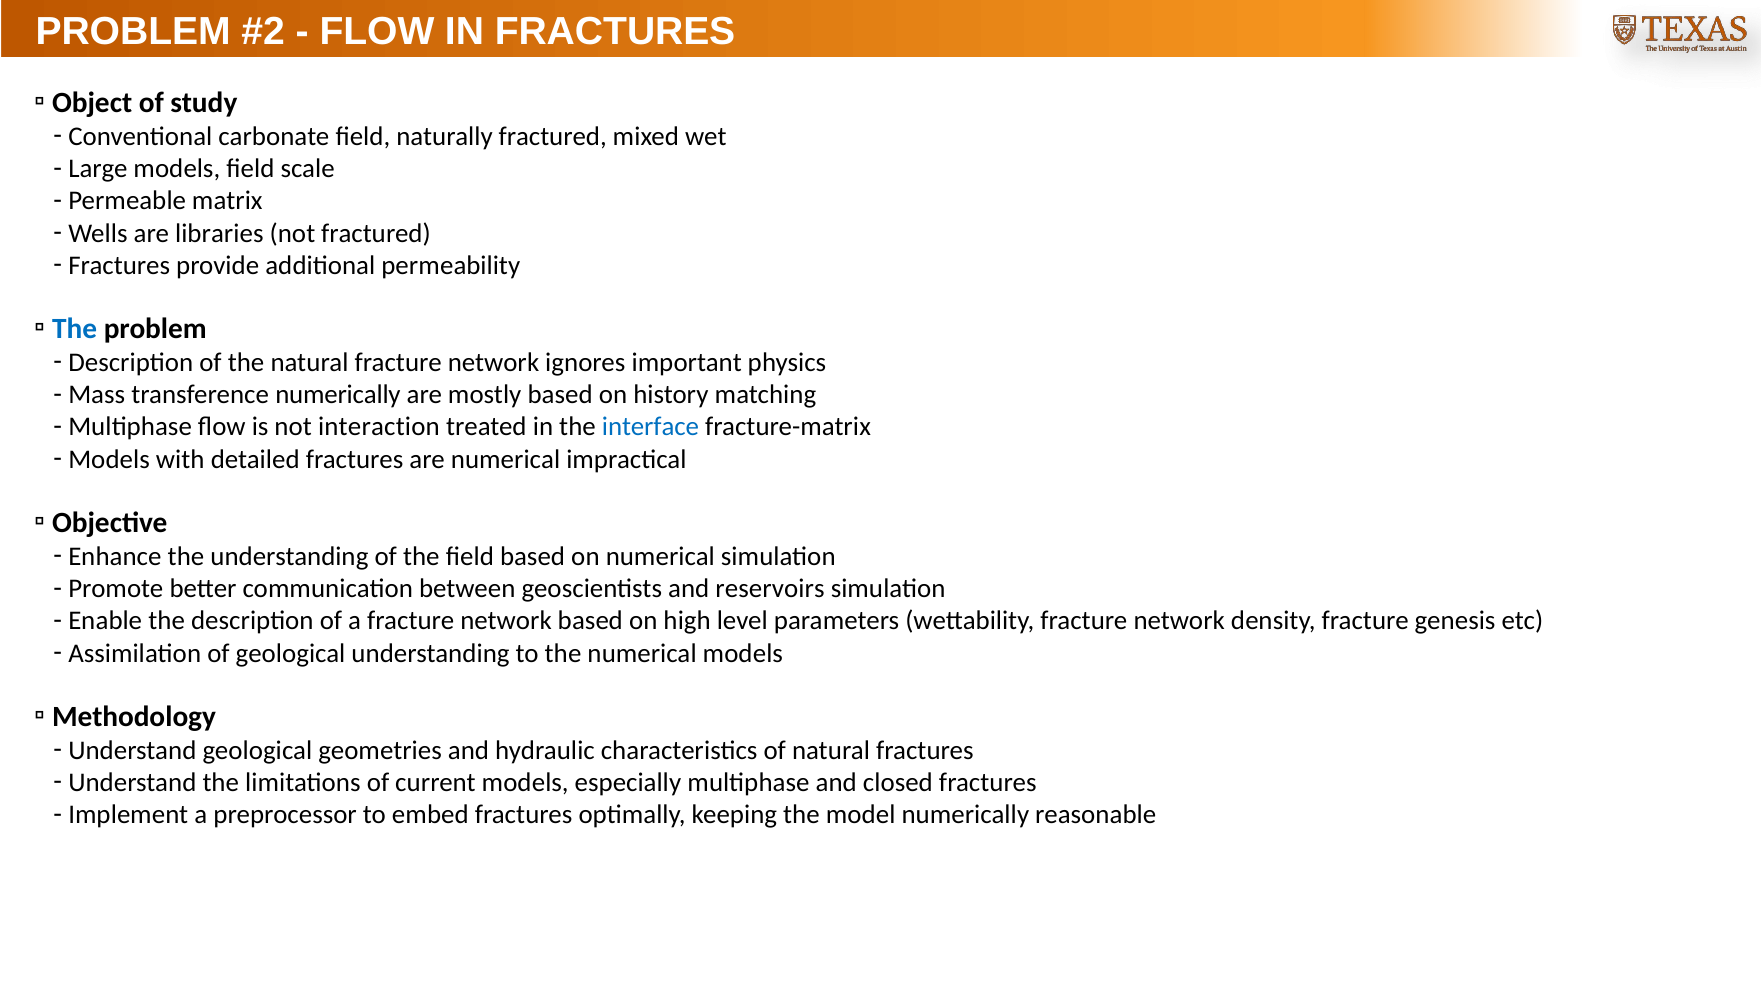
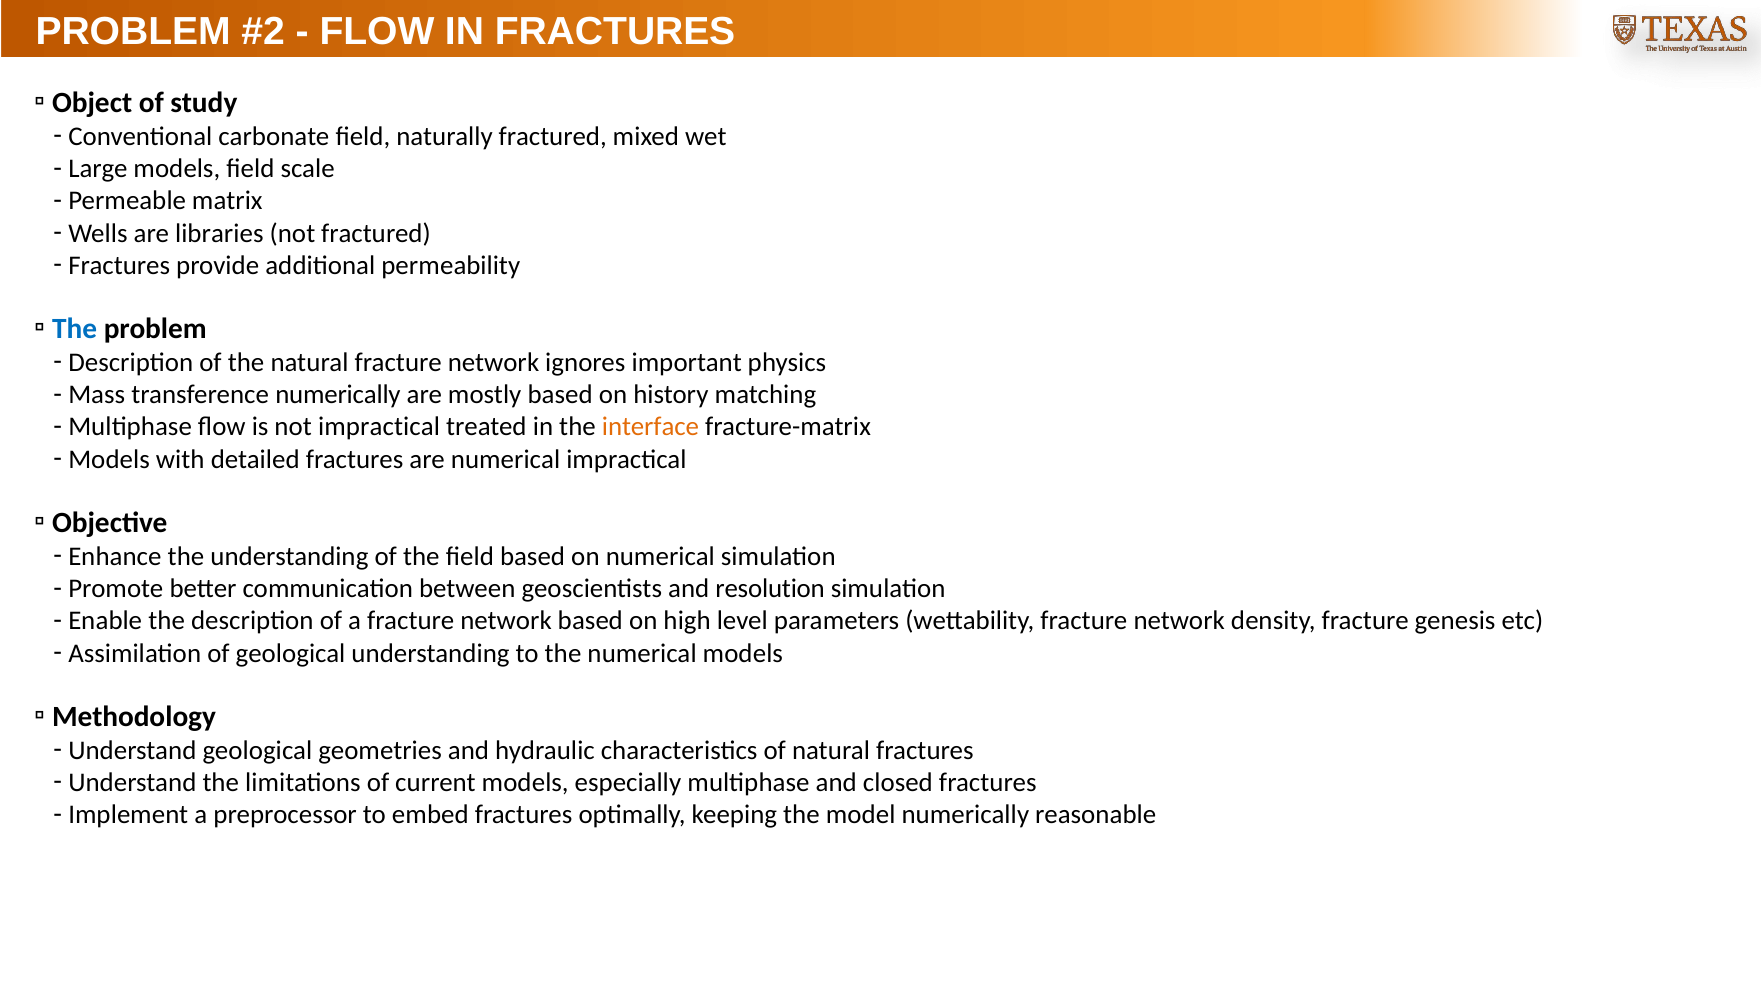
not interaction: interaction -> impractical
interface colour: blue -> orange
reservoirs: reservoirs -> resolution
